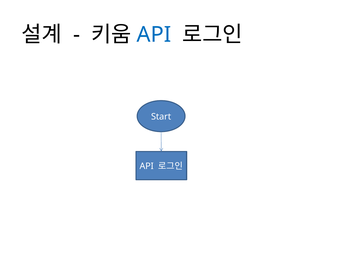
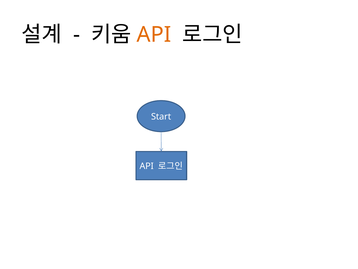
API at (154, 35) colour: blue -> orange
